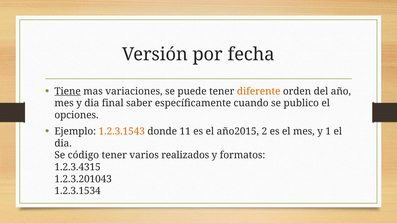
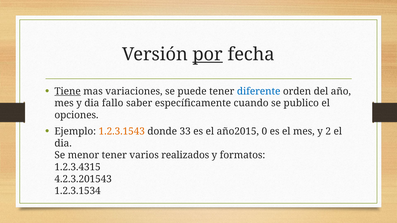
por underline: none -> present
diferente colour: orange -> blue
final: final -> fallo
11: 11 -> 33
2: 2 -> 0
1: 1 -> 2
código: código -> menor
1.2.3.201043: 1.2.3.201043 -> 4.2.3.201543
